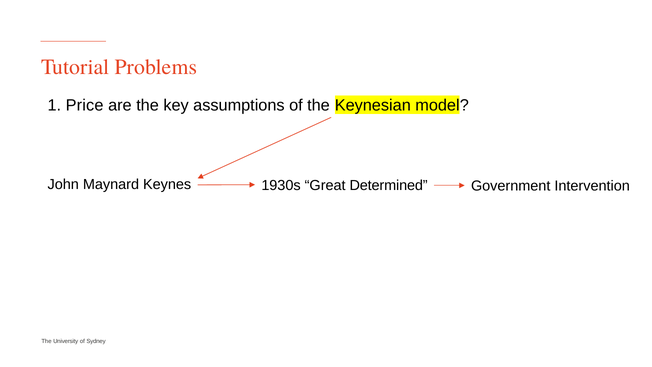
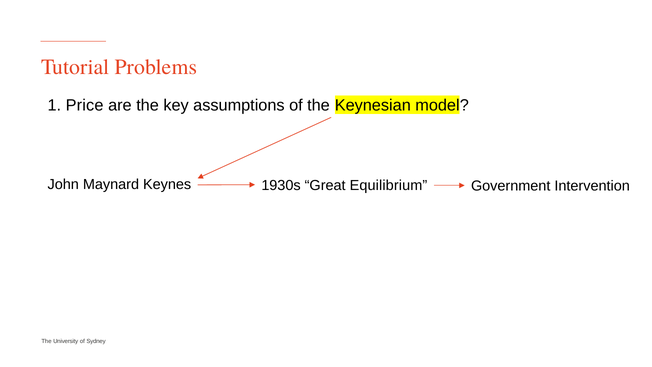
Determined: Determined -> Equilibrium
